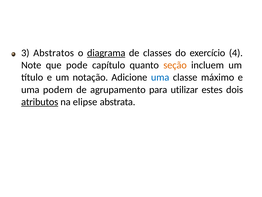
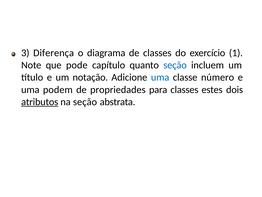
Abstratos: Abstratos -> Diferença
diagrama underline: present -> none
4: 4 -> 1
seção at (175, 65) colour: orange -> blue
máximo: máximo -> número
agrupamento: agrupamento -> propriedades
para utilizar: utilizar -> classes
na elipse: elipse -> seção
